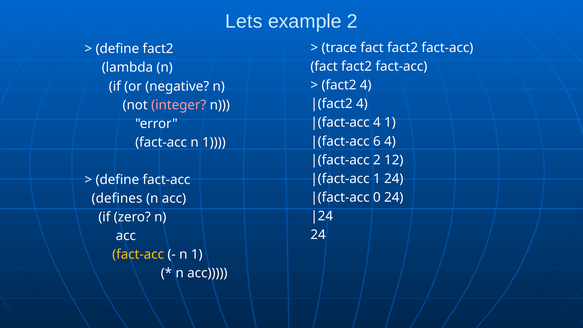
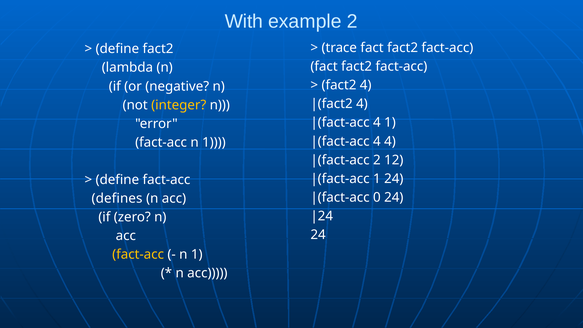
Lets: Lets -> With
integer colour: pink -> yellow
6 at (377, 141): 6 -> 4
